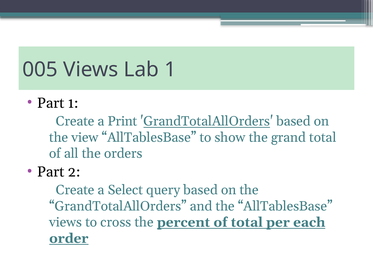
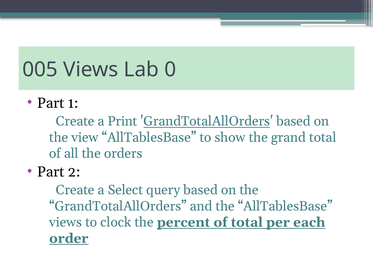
Lab 1: 1 -> 0
cross: cross -> clock
